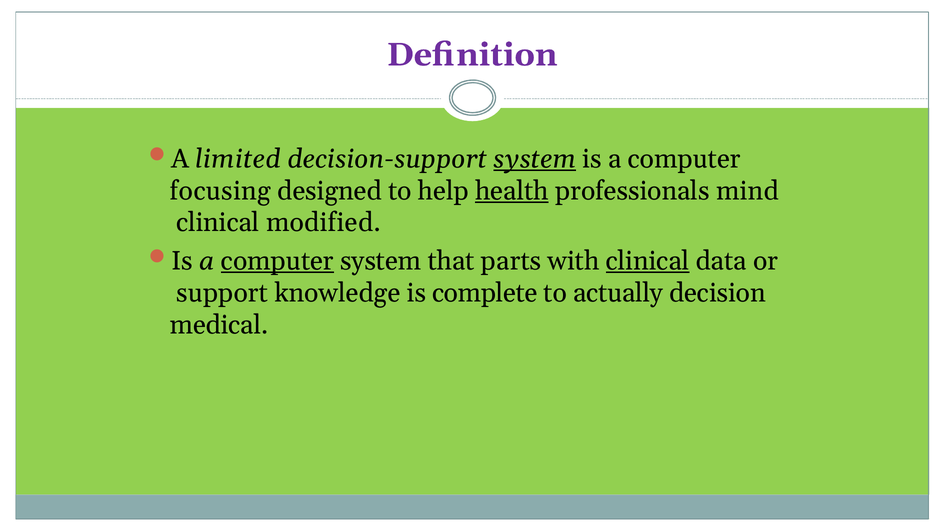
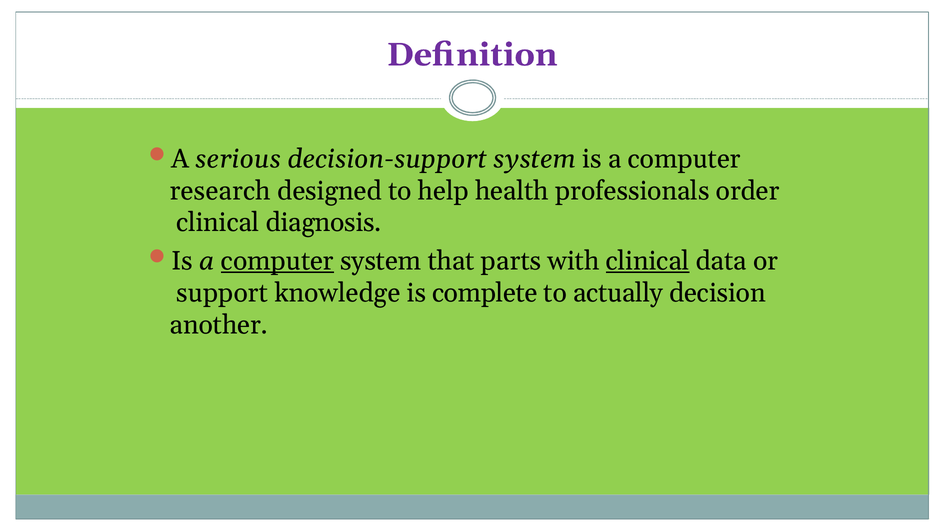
limited: limited -> serious
system at (535, 159) underline: present -> none
focusing: focusing -> research
health underline: present -> none
mind: mind -> order
modified: modified -> diagnosis
medical: medical -> another
